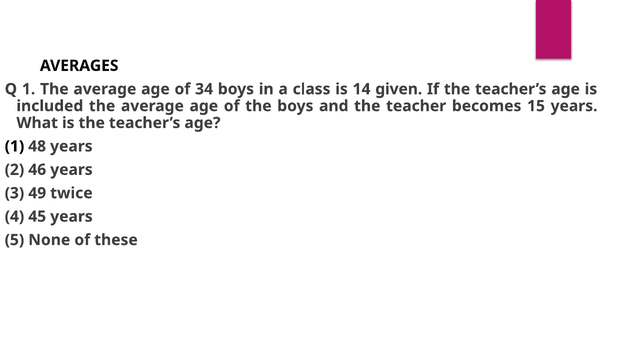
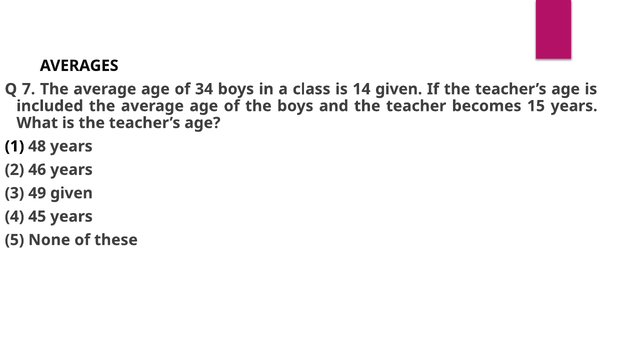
1: 1 -> 7
49 twice: twice -> given
